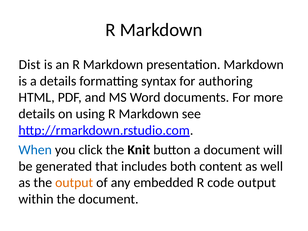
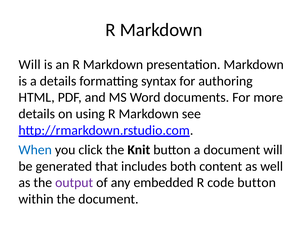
Dist at (30, 65): Dist -> Will
output at (74, 183) colour: orange -> purple
code output: output -> button
